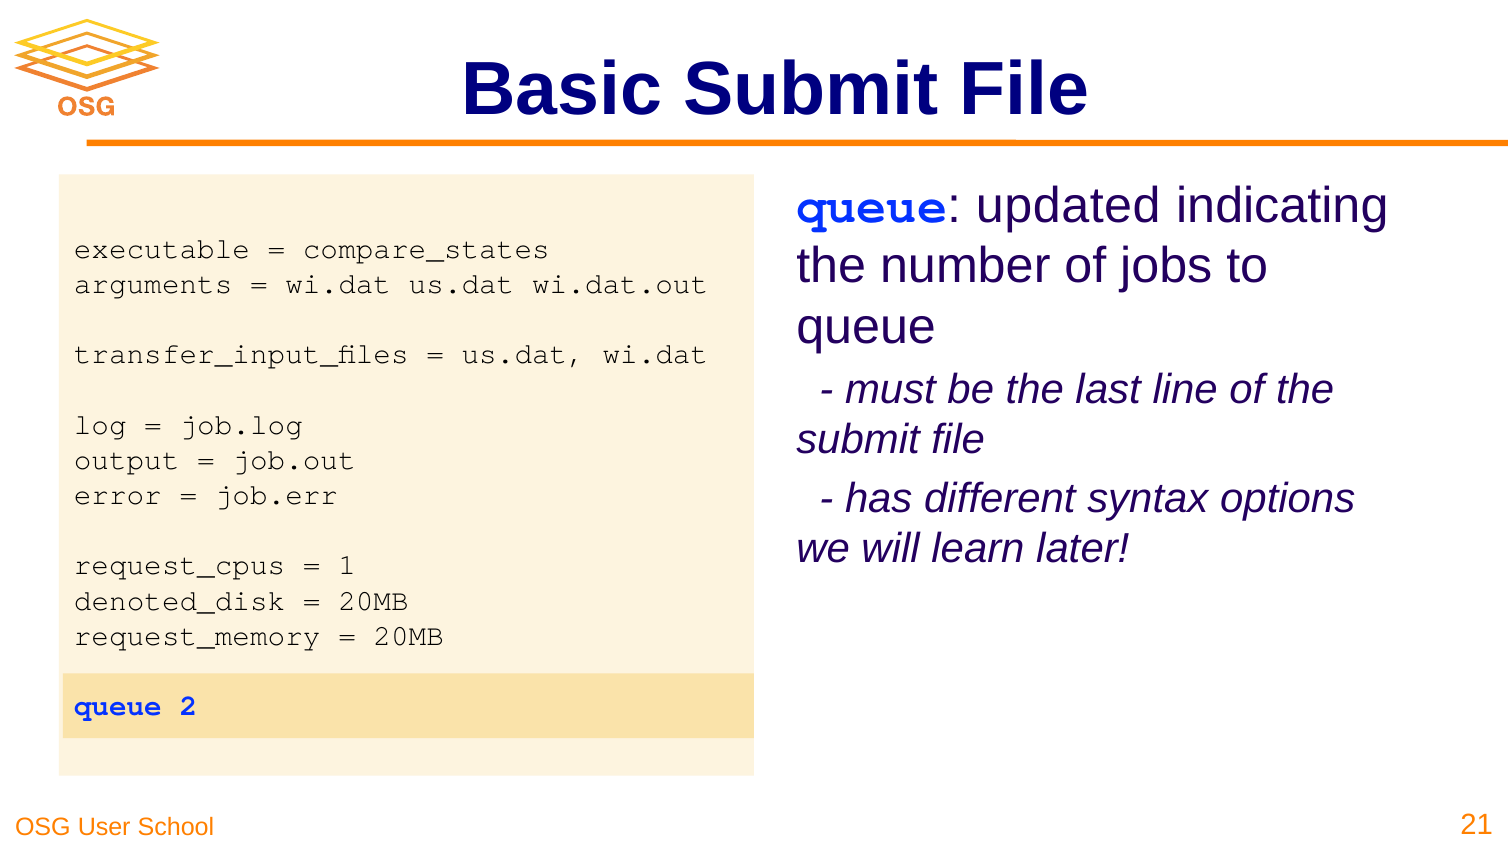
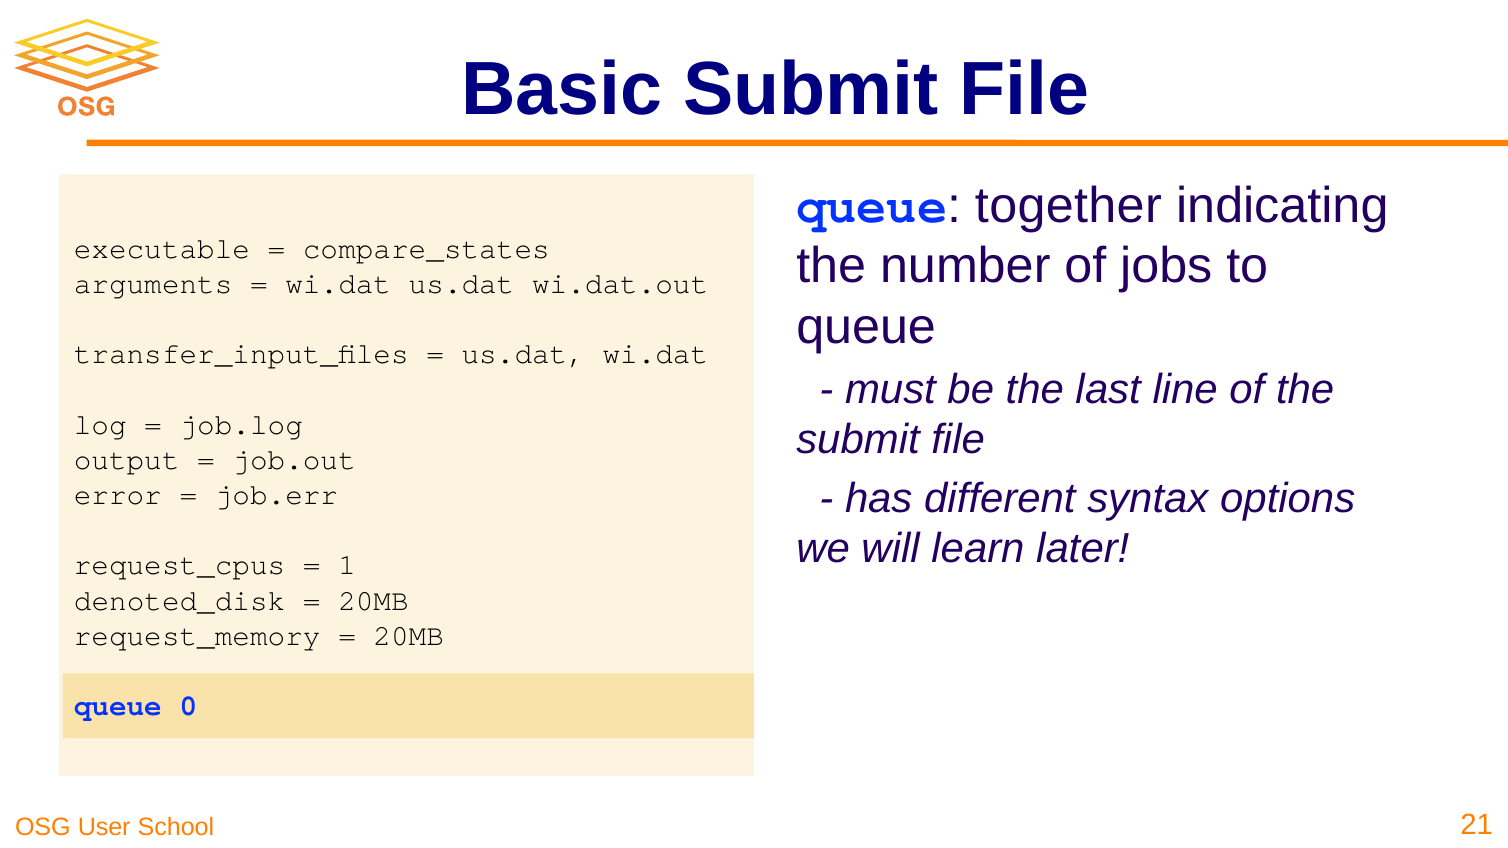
updated: updated -> together
2: 2 -> 0
